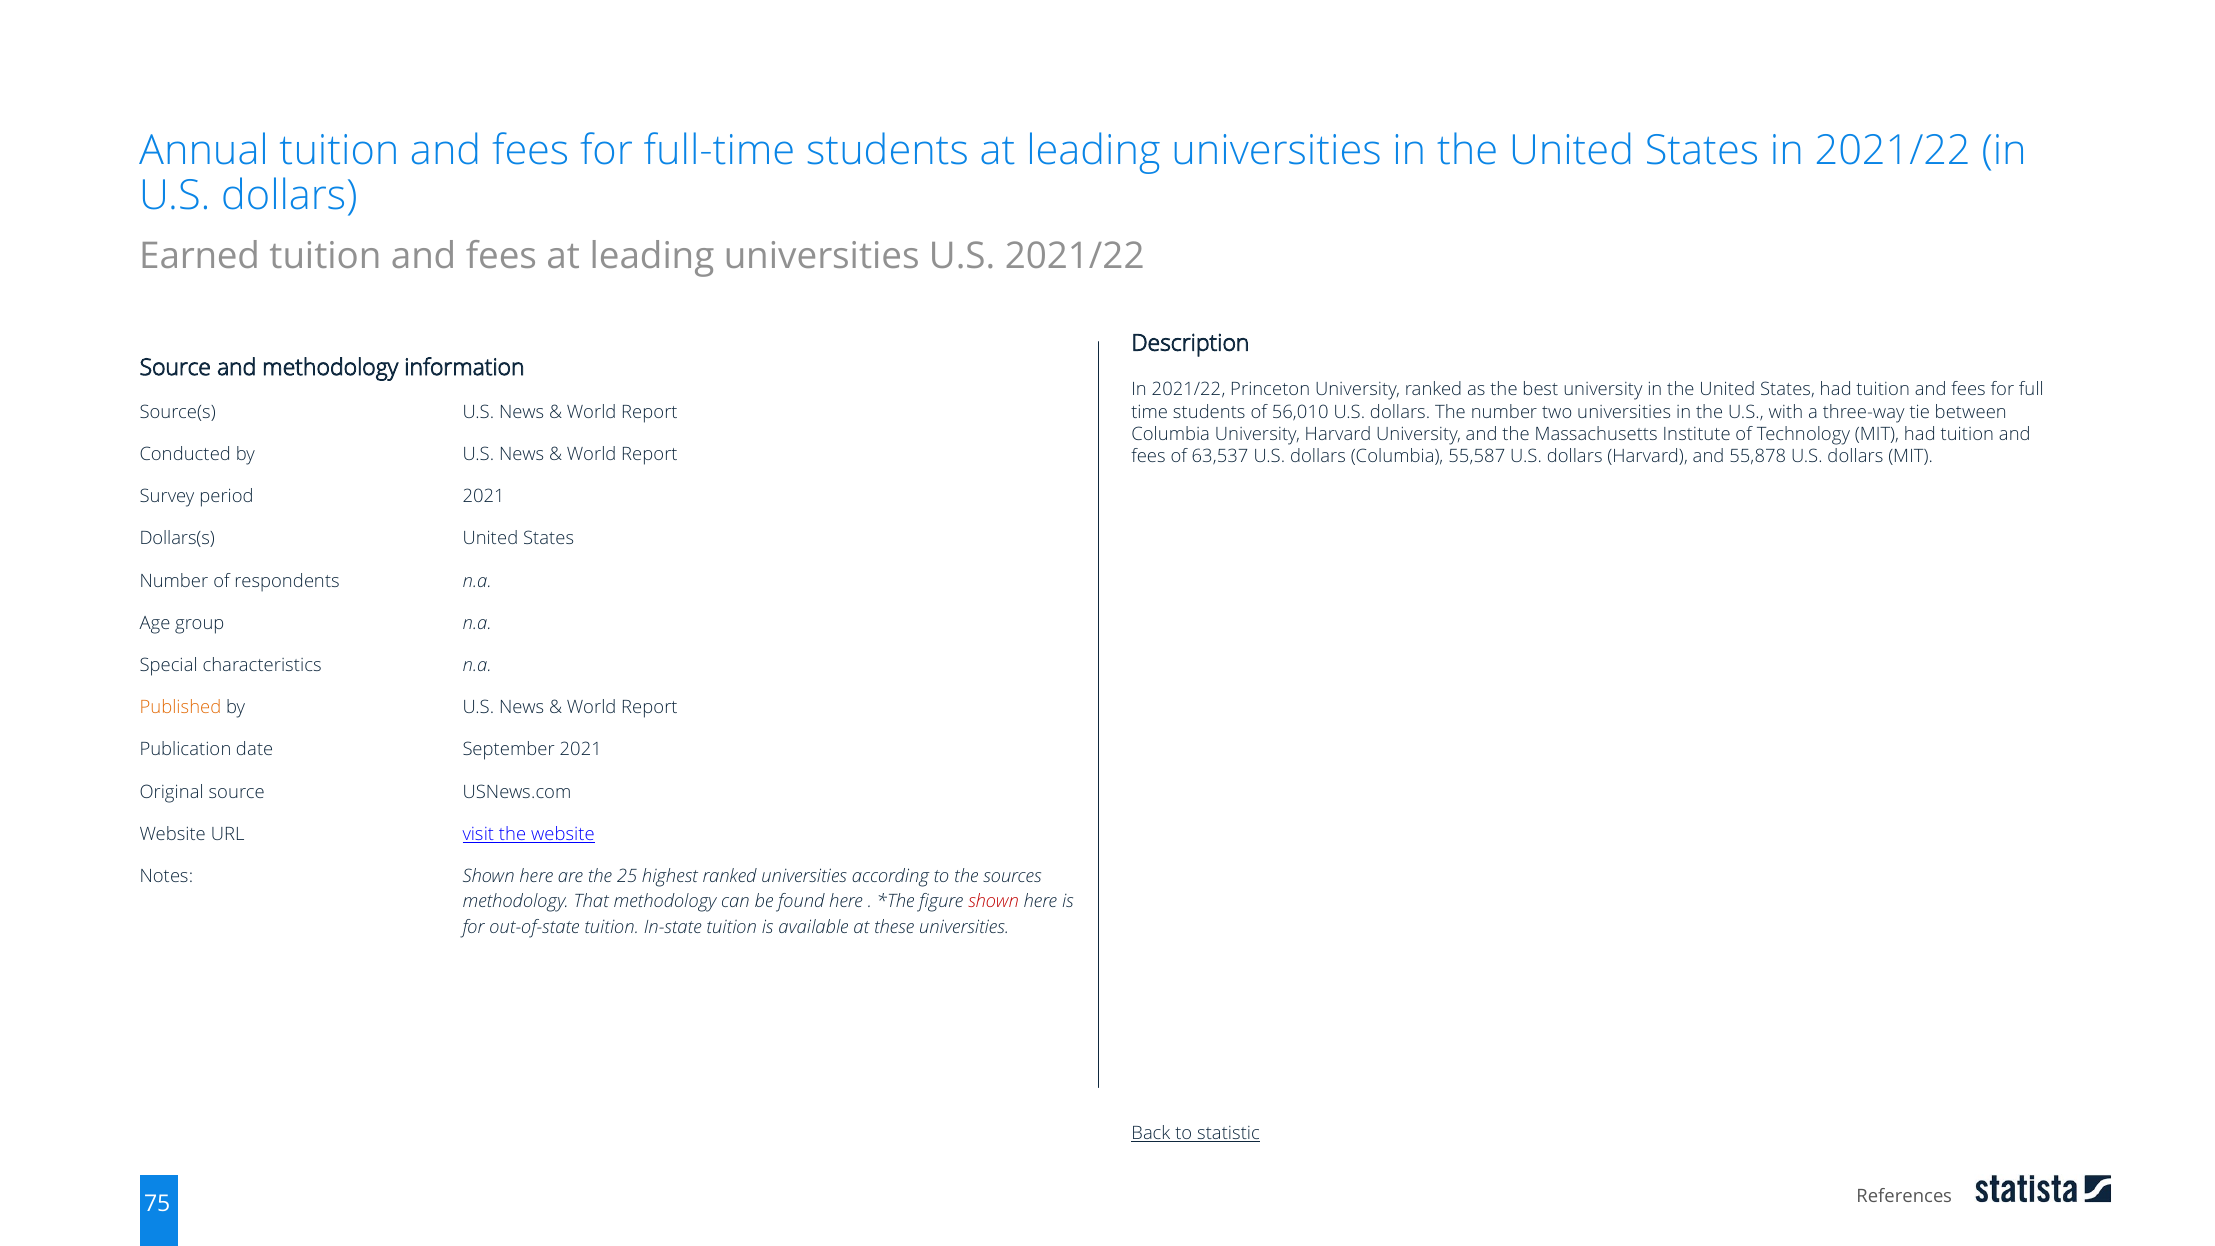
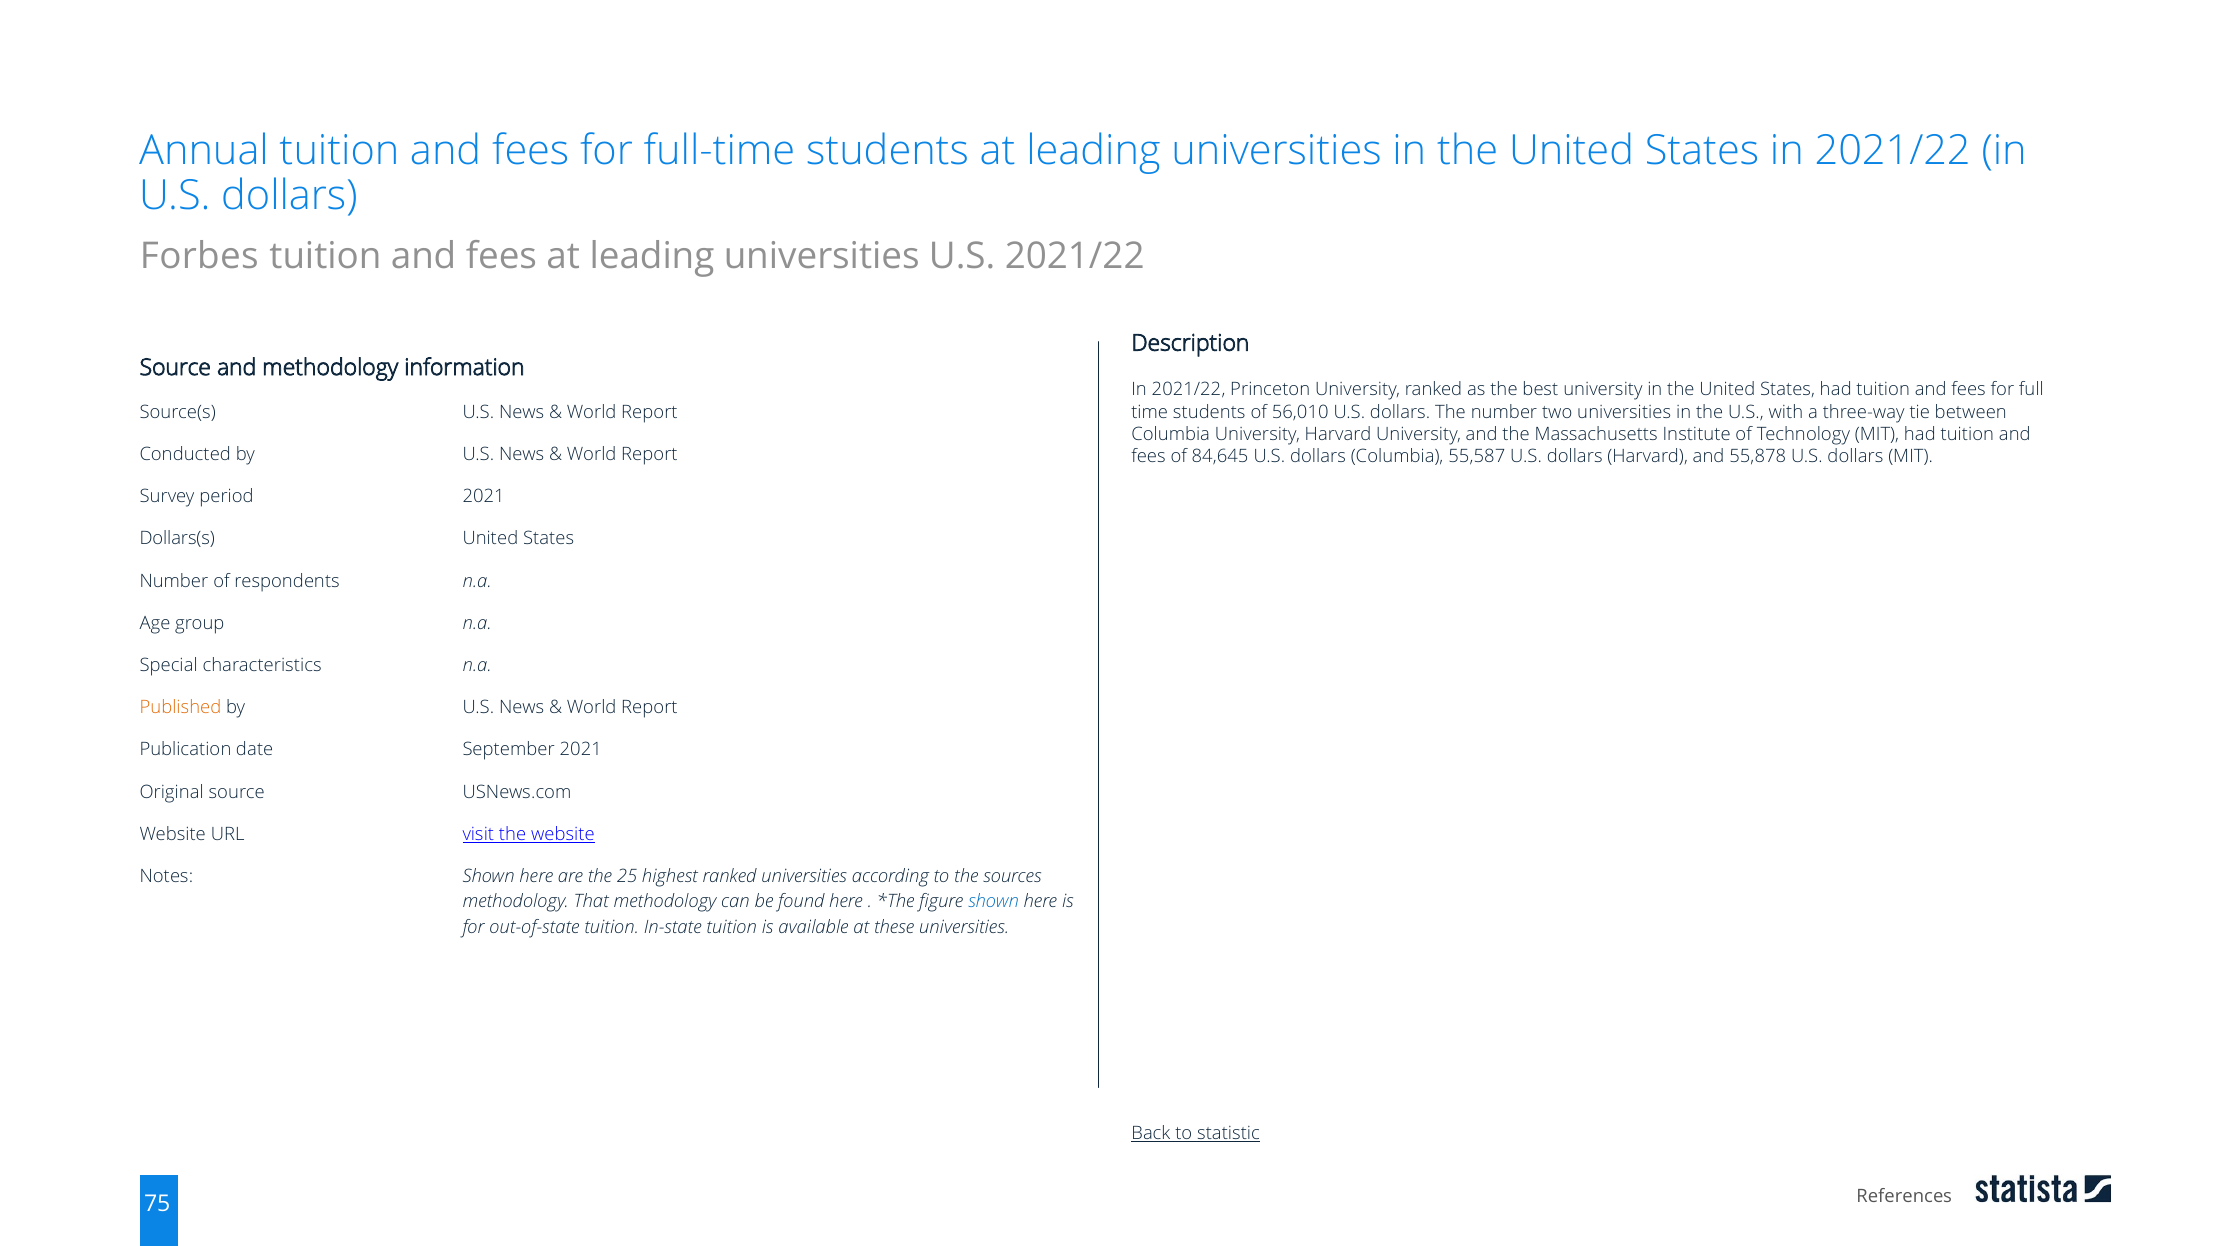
Earned: Earned -> Forbes
63,537: 63,537 -> 84,645
shown at (994, 902) colour: red -> blue
